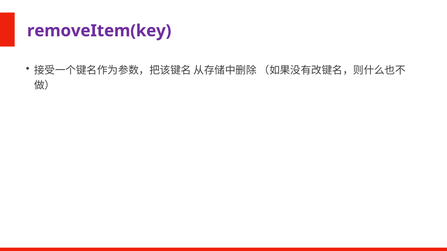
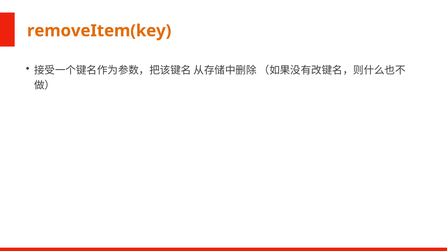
removeItem(key colour: purple -> orange
